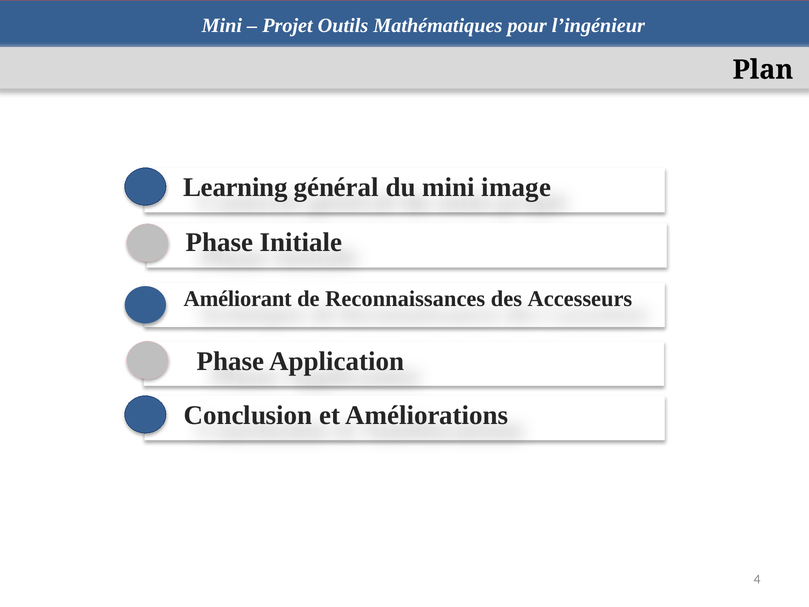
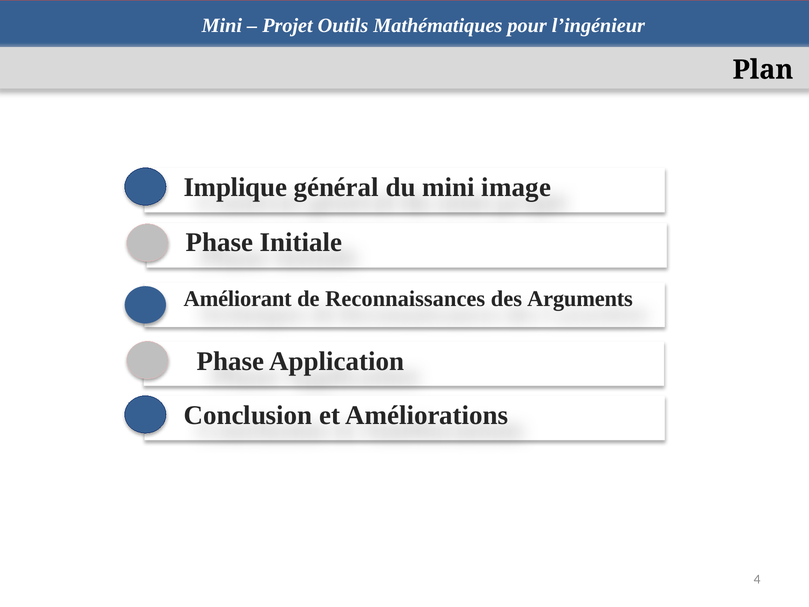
Learning: Learning -> Implique
Accesseurs: Accesseurs -> Arguments
